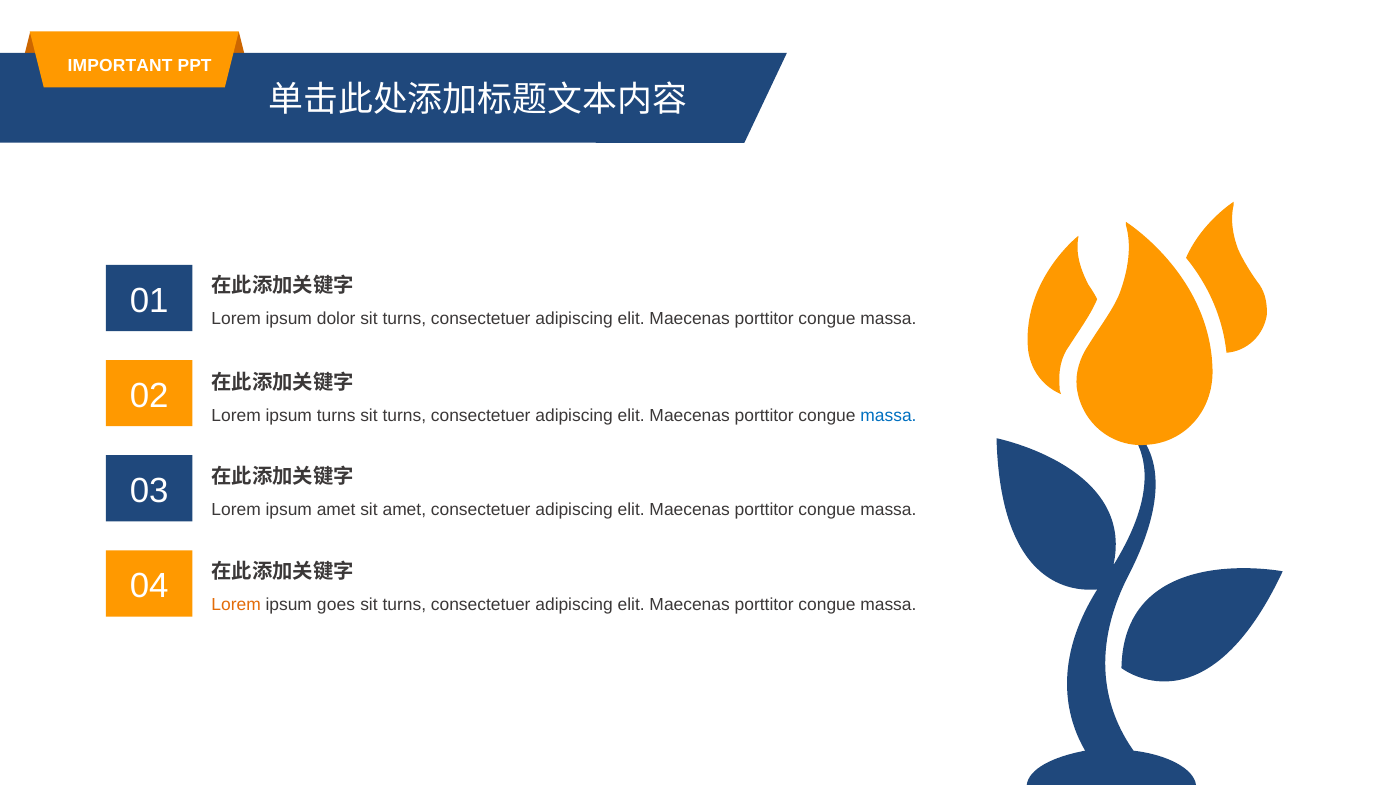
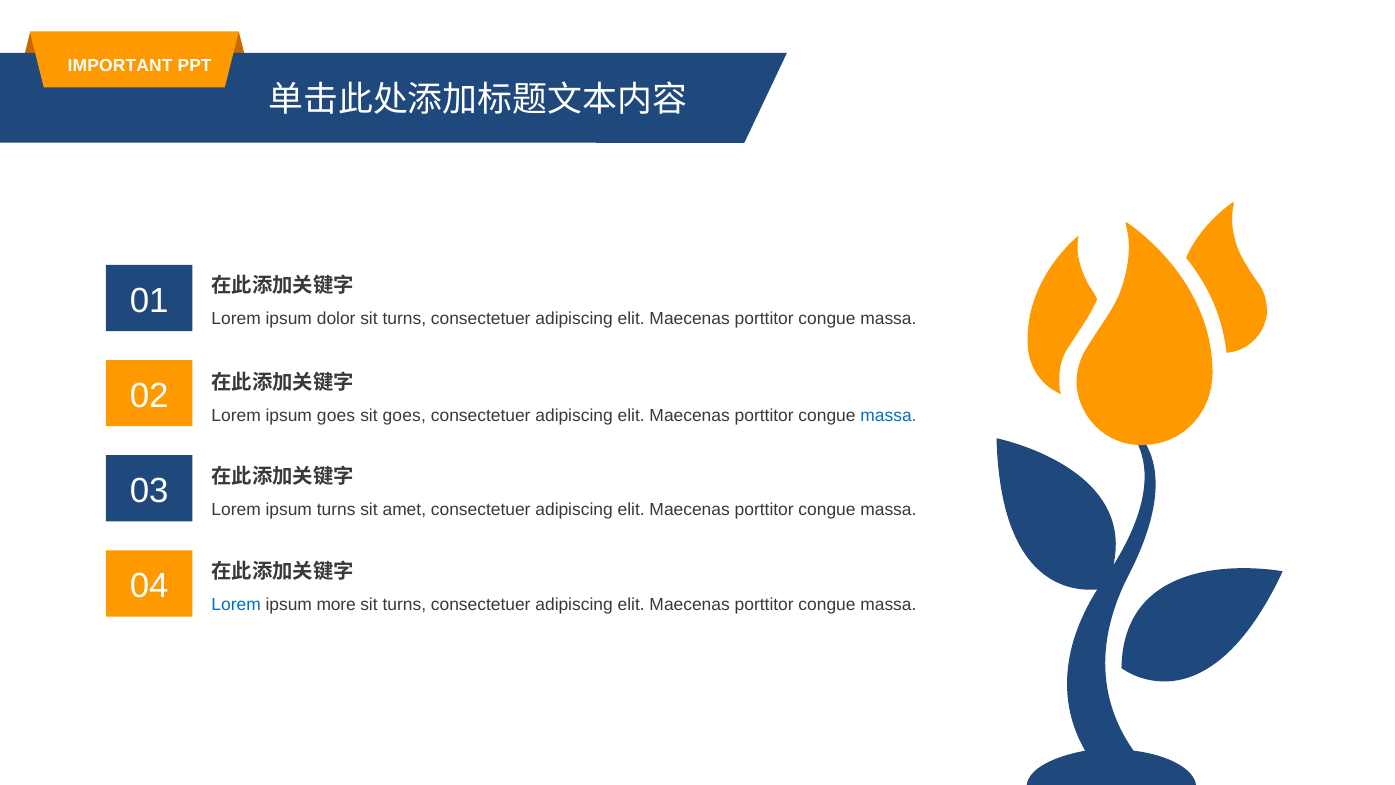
ipsum turns: turns -> goes
turns at (404, 416): turns -> goes
ipsum amet: amet -> turns
Lorem at (236, 604) colour: orange -> blue
goes: goes -> more
